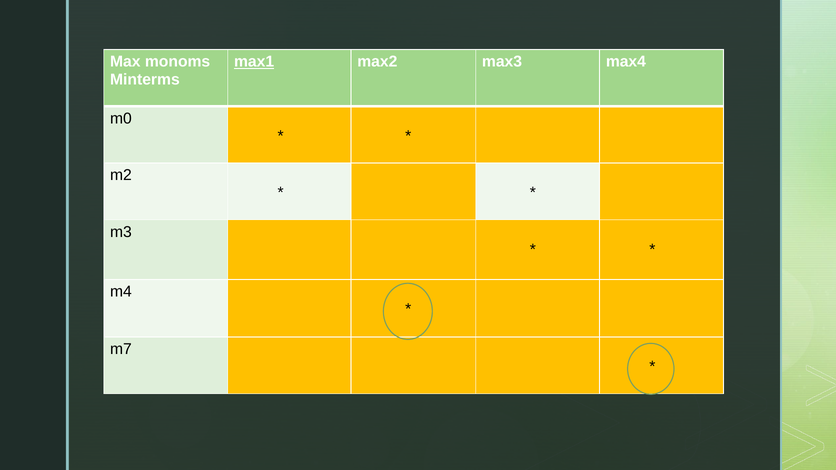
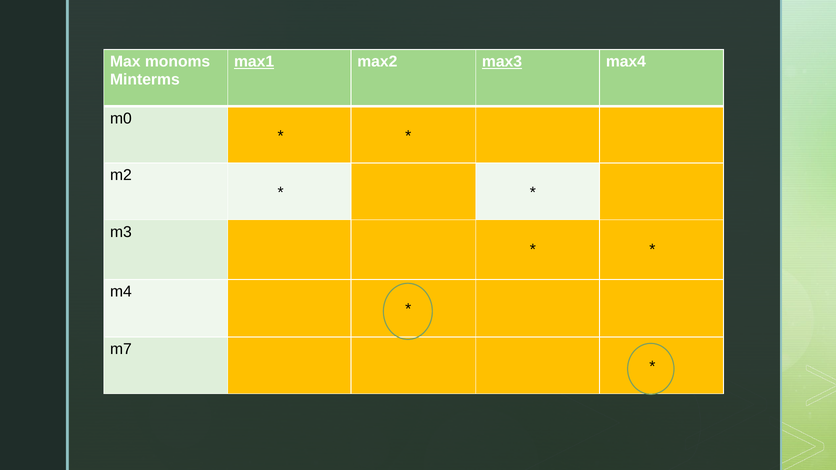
max3 underline: none -> present
